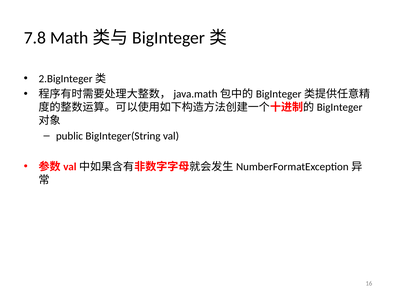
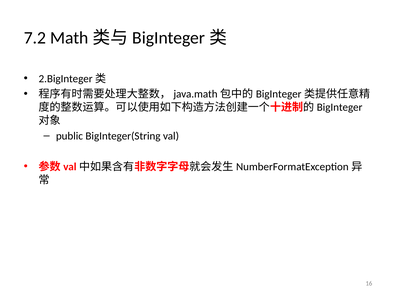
7.8: 7.8 -> 7.2
